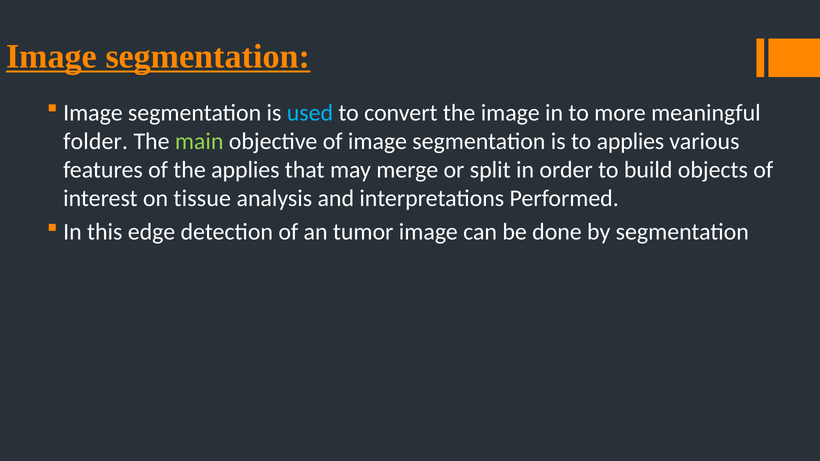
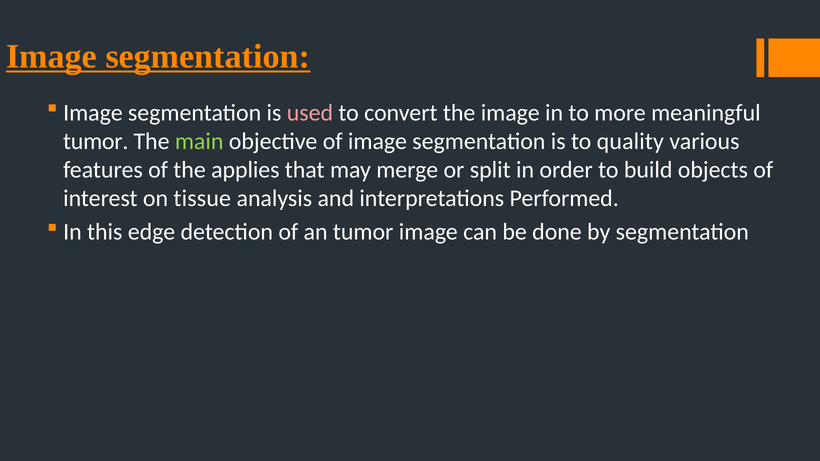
used colour: light blue -> pink
folder at (96, 141): folder -> tumor
to applies: applies -> quality
